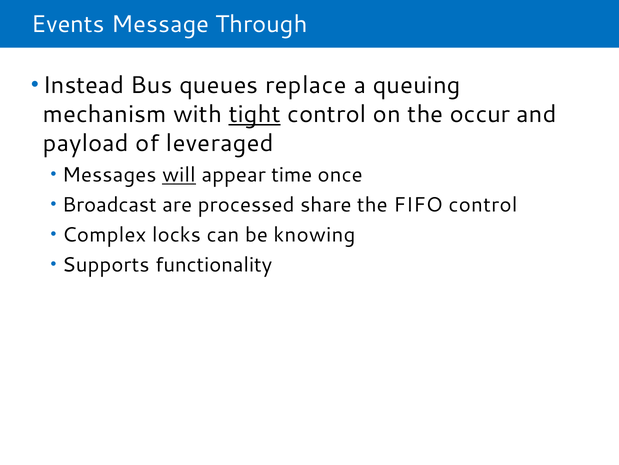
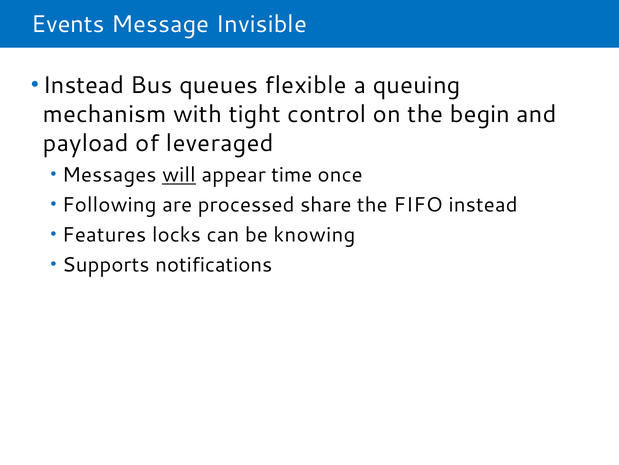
Through: Through -> Invisible
replace: replace -> flexible
tight underline: present -> none
occur: occur -> begin
Broadcast: Broadcast -> Following
FIFO control: control -> instead
Complex: Complex -> Features
functionality: functionality -> notifications
